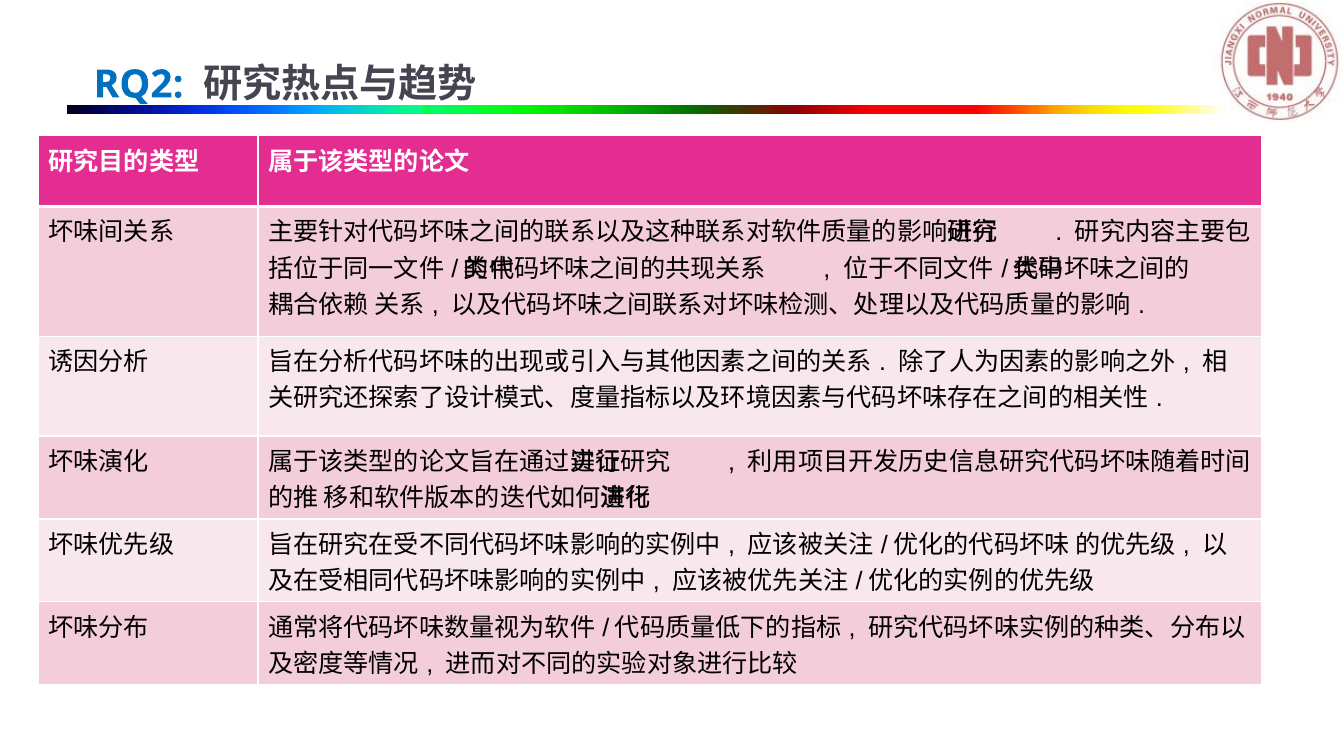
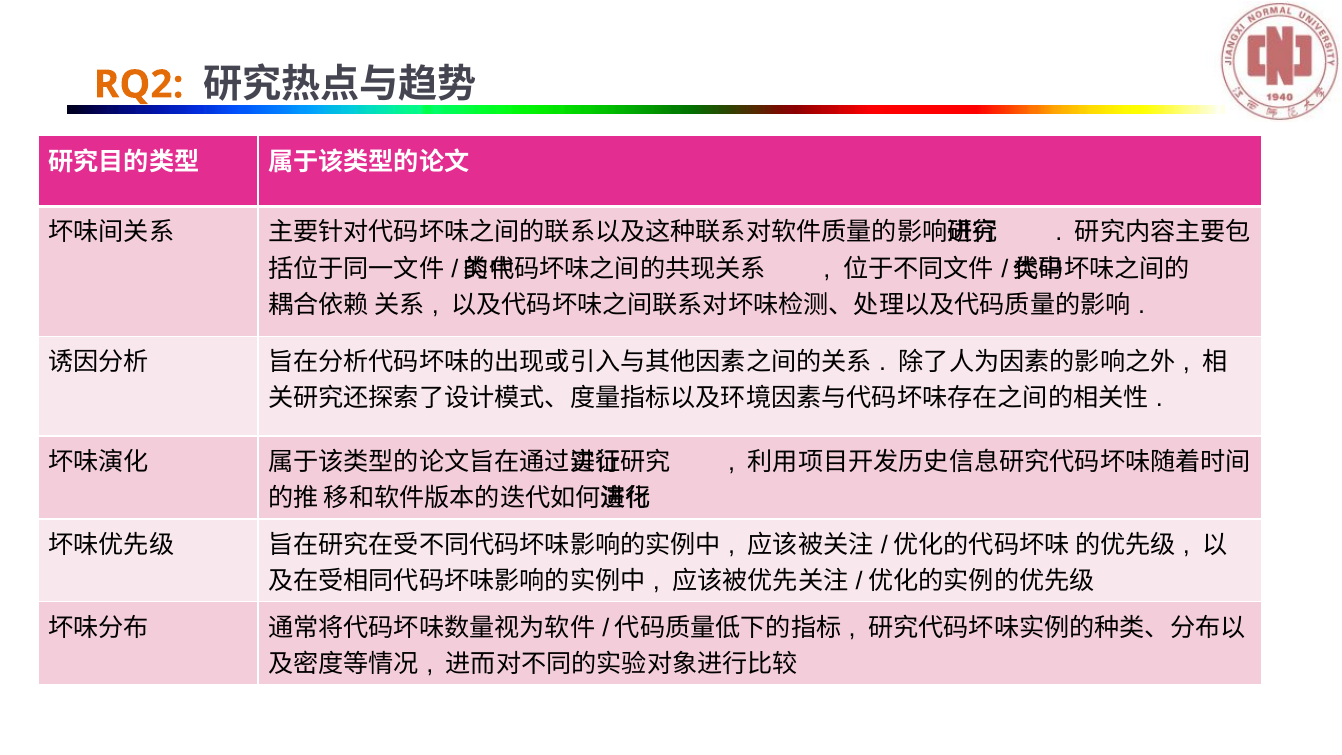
RQ2 colour: blue -> orange
